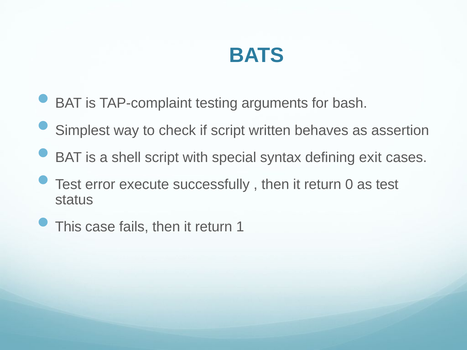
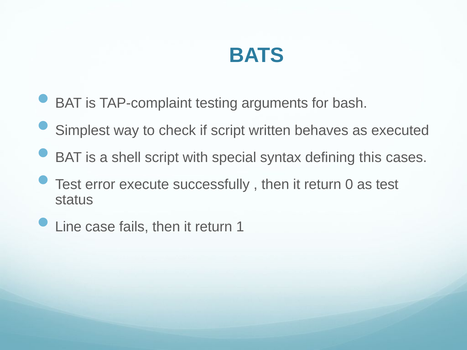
assertion: assertion -> executed
exit: exit -> this
This: This -> Line
